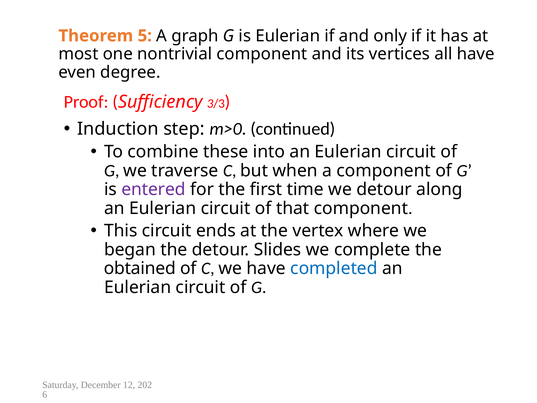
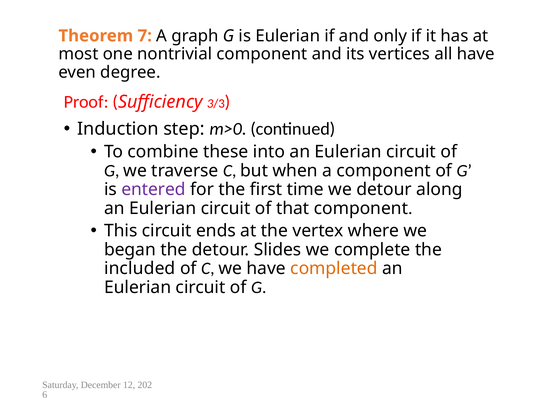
5: 5 -> 7
obtained: obtained -> included
completed colour: blue -> orange
